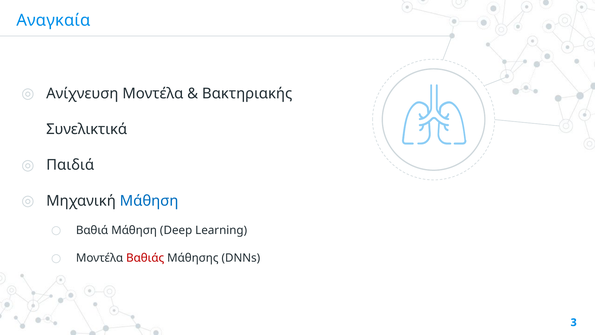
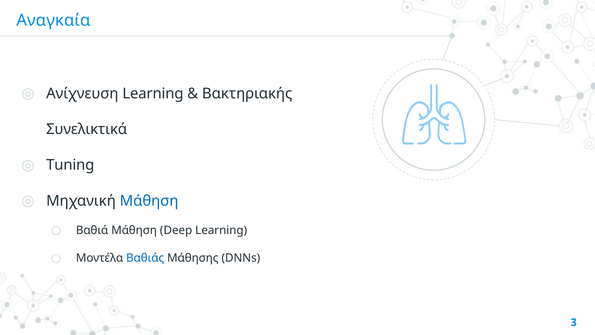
Ανίχνευση Μοντέλα: Μοντέλα -> Learning
Παιδιά: Παιδιά -> Tuning
Βαθιάς colour: red -> blue
